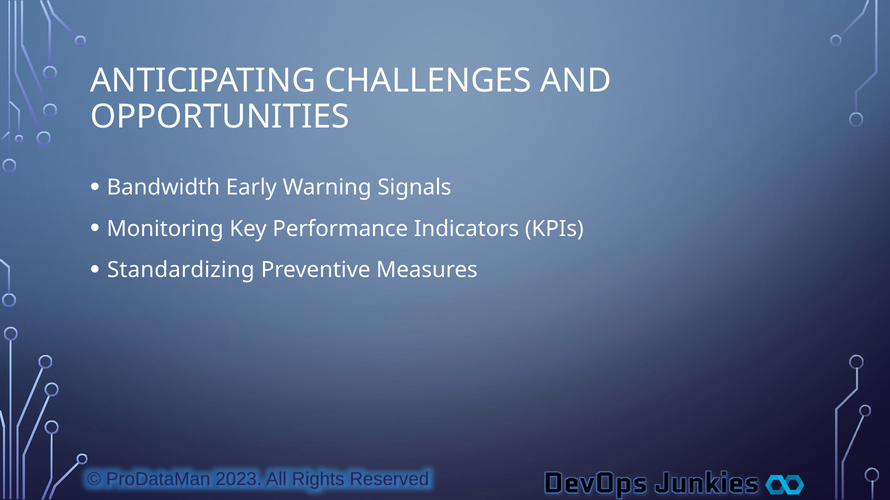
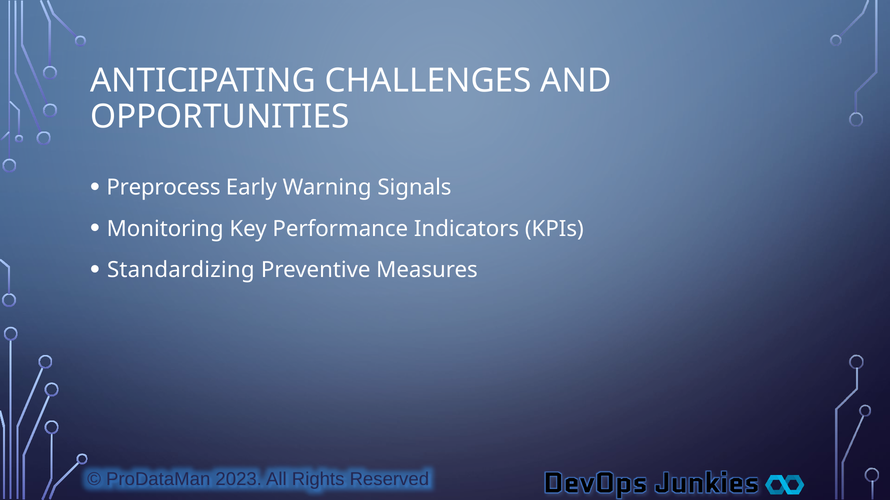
Bandwidth: Bandwidth -> Preprocess
